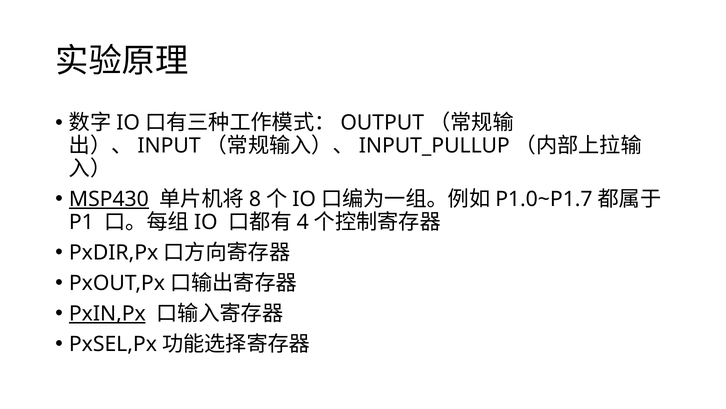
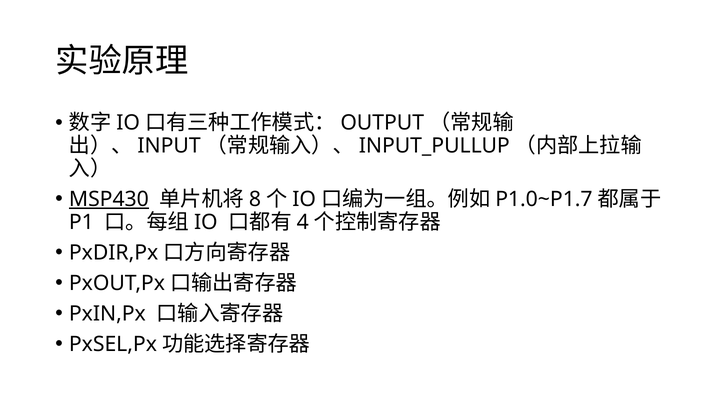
PxIN,Px underline: present -> none
